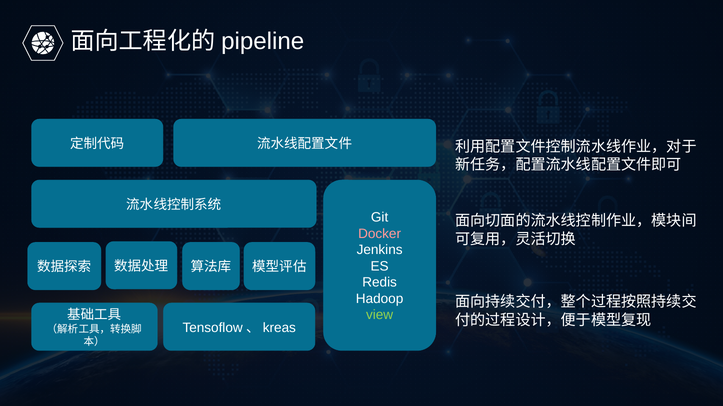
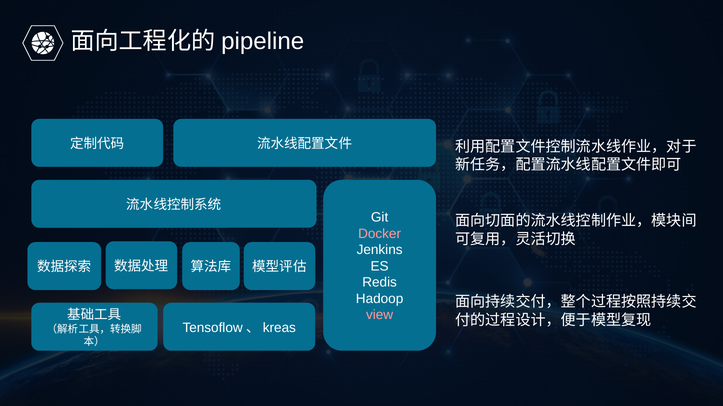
view colour: light green -> pink
